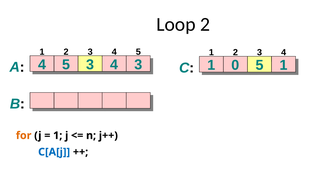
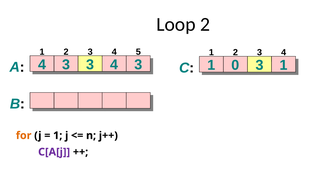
A 4 5: 5 -> 3
0 5: 5 -> 3
C[A[j colour: blue -> purple
